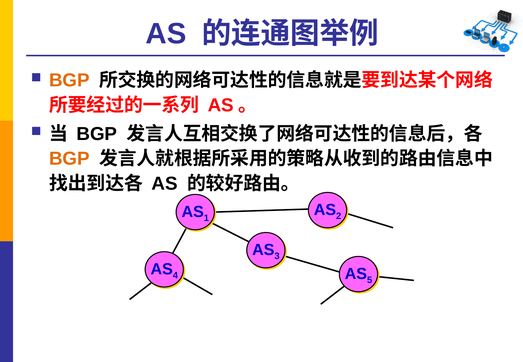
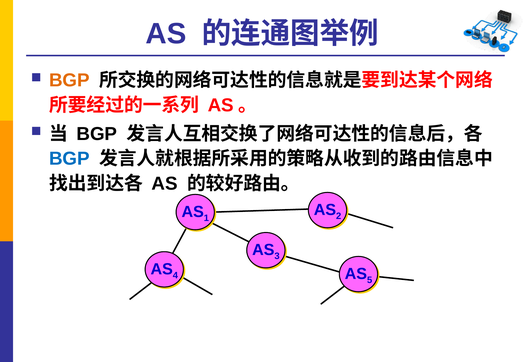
BGP at (69, 159) colour: orange -> blue
